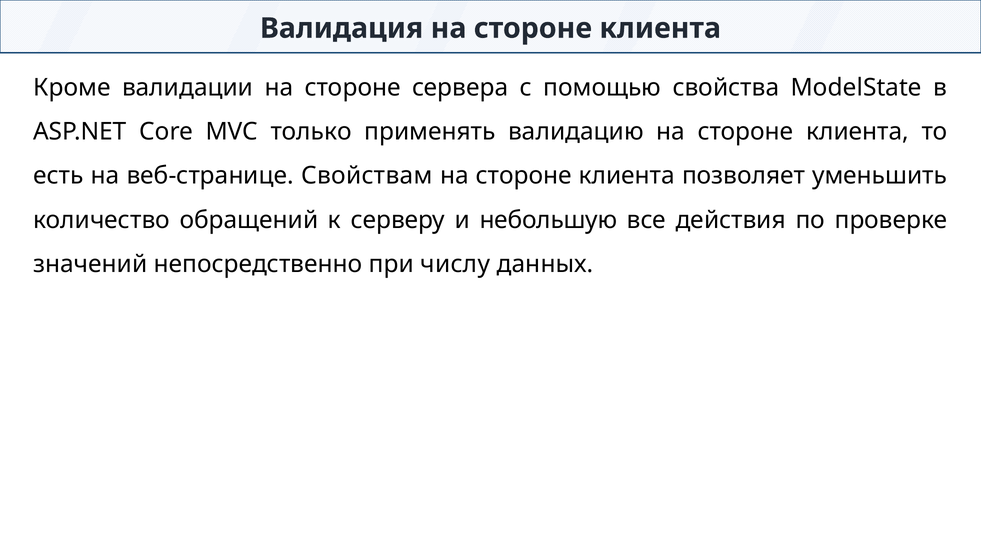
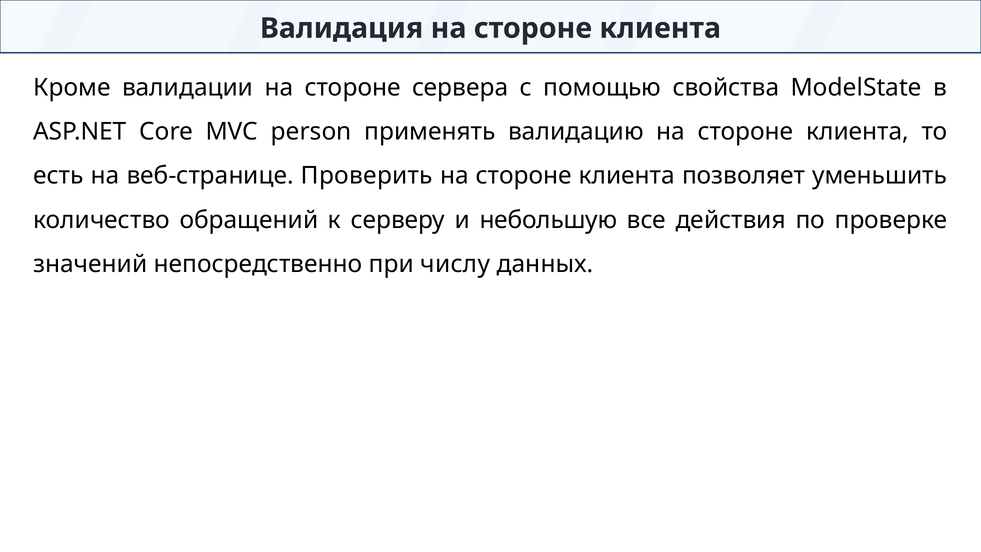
только: только -> person
Свойствам: Свойствам -> Проверить
